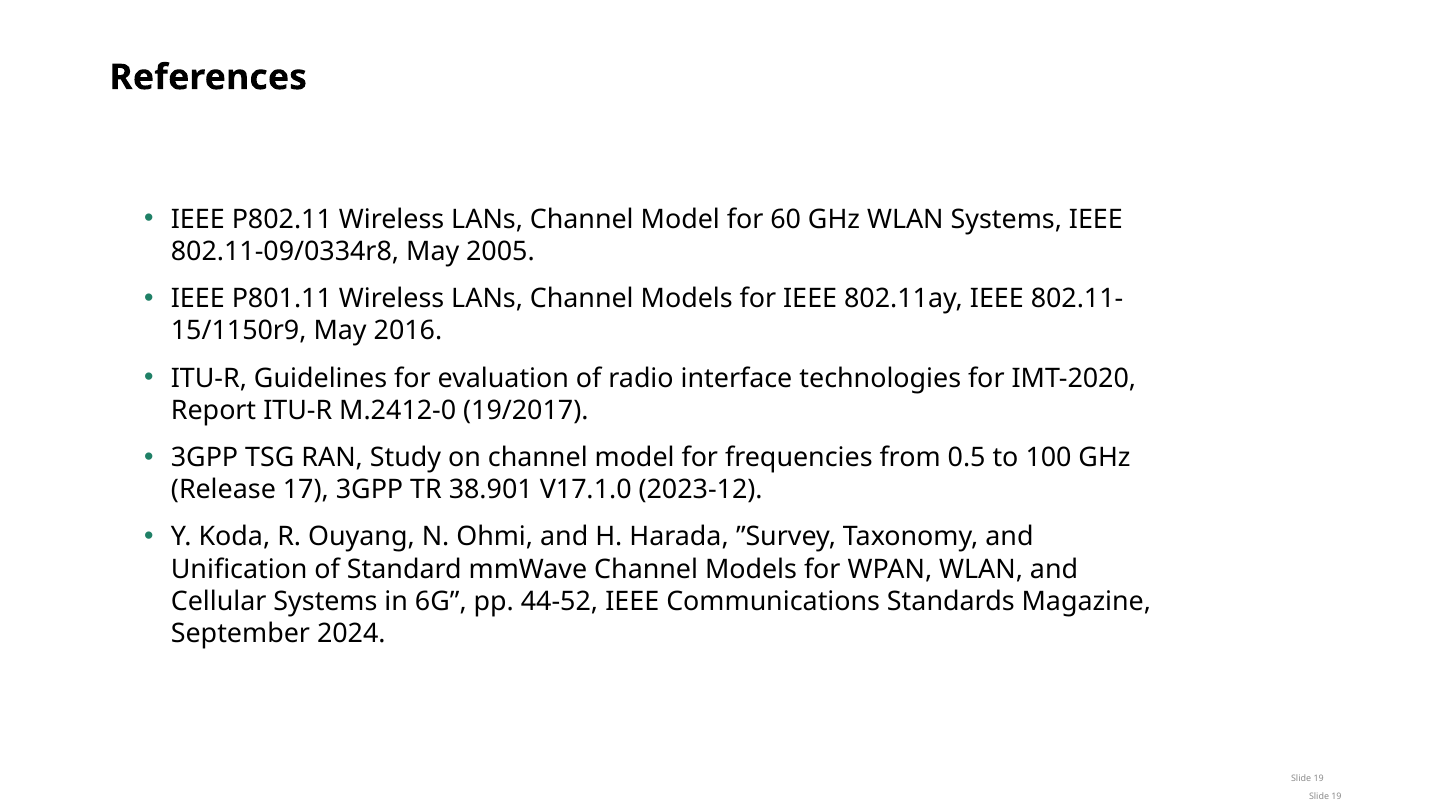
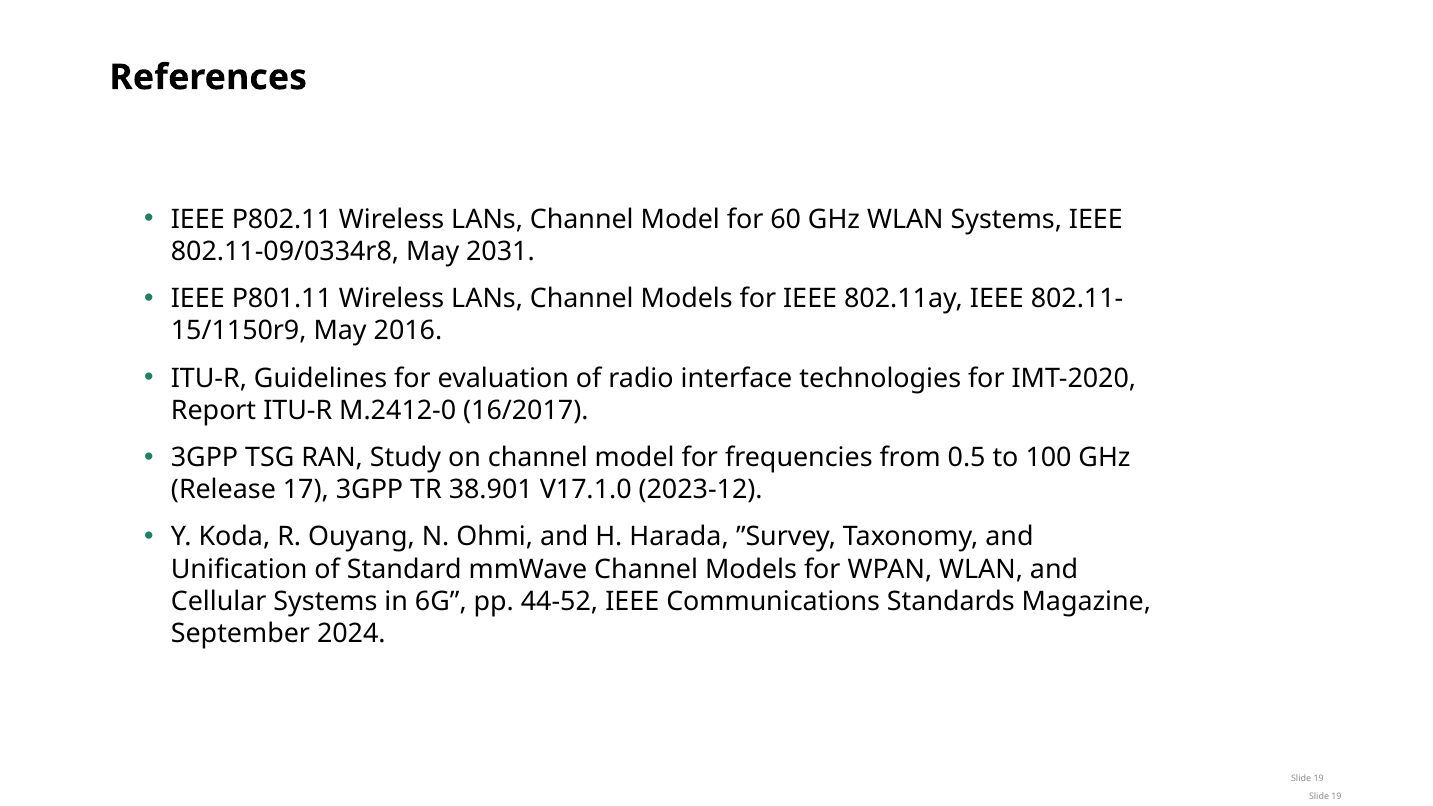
2005: 2005 -> 2031
19/2017: 19/2017 -> 16/2017
